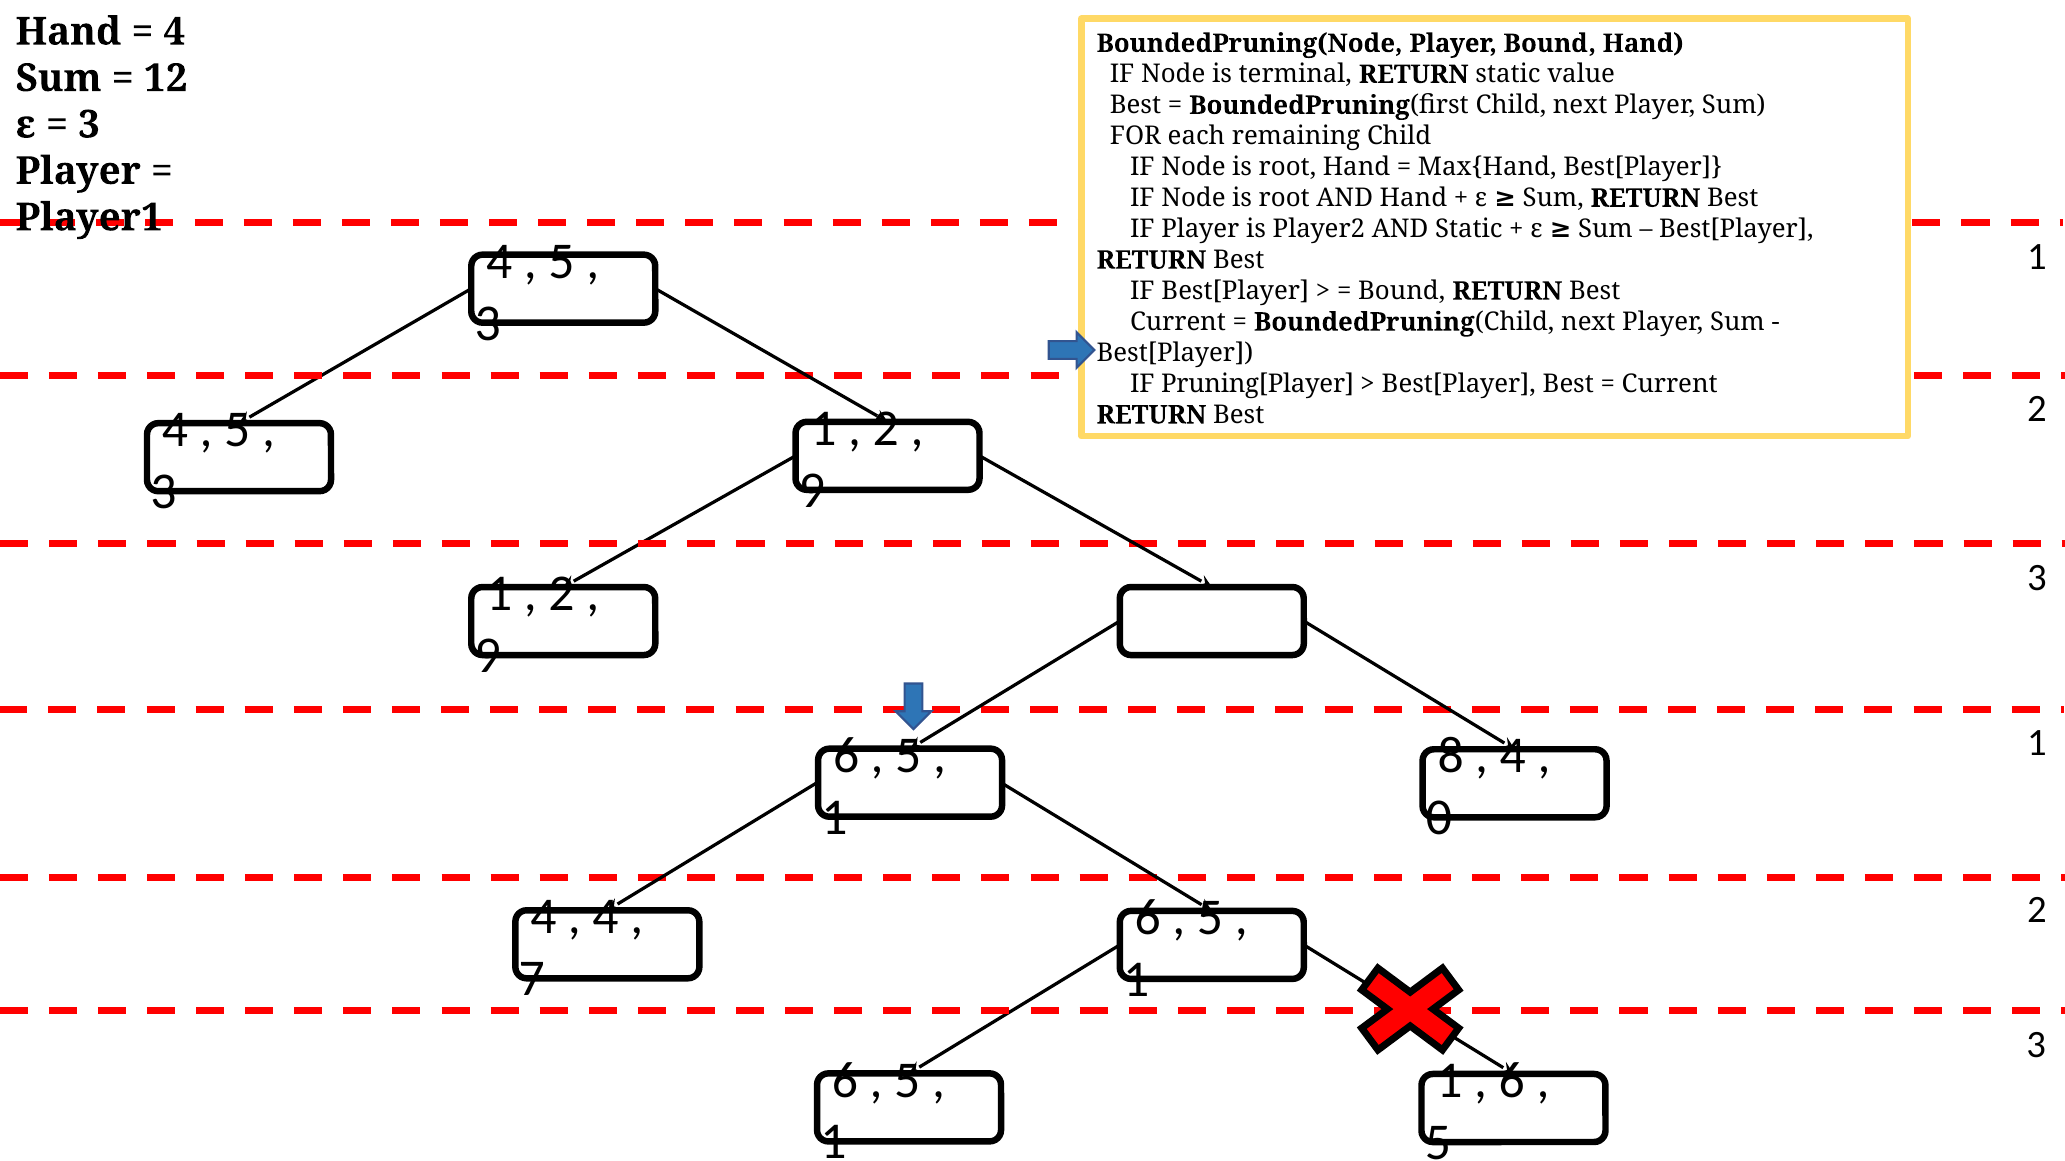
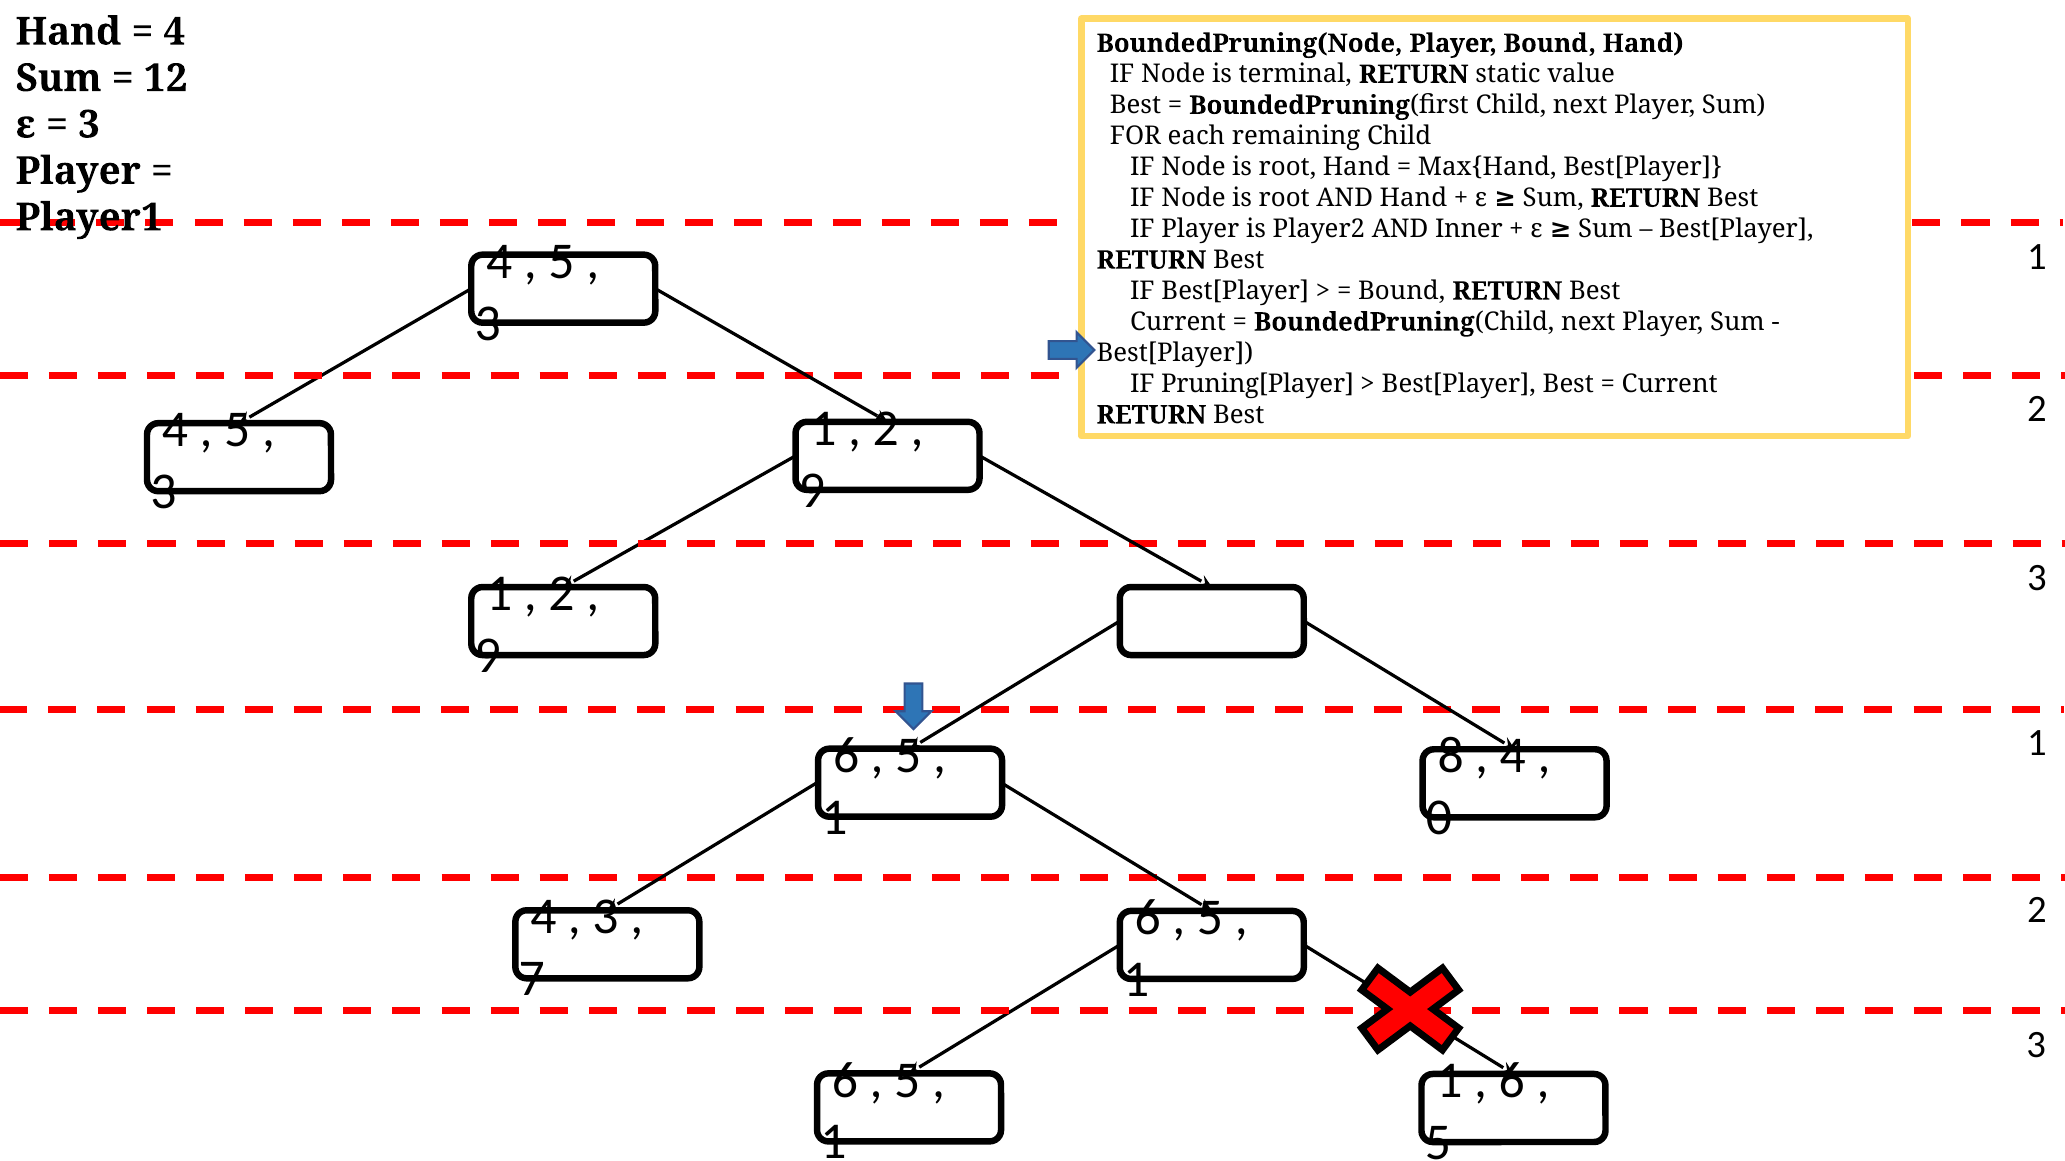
AND Static: Static -> Inner
4 at (605, 917): 4 -> 3
